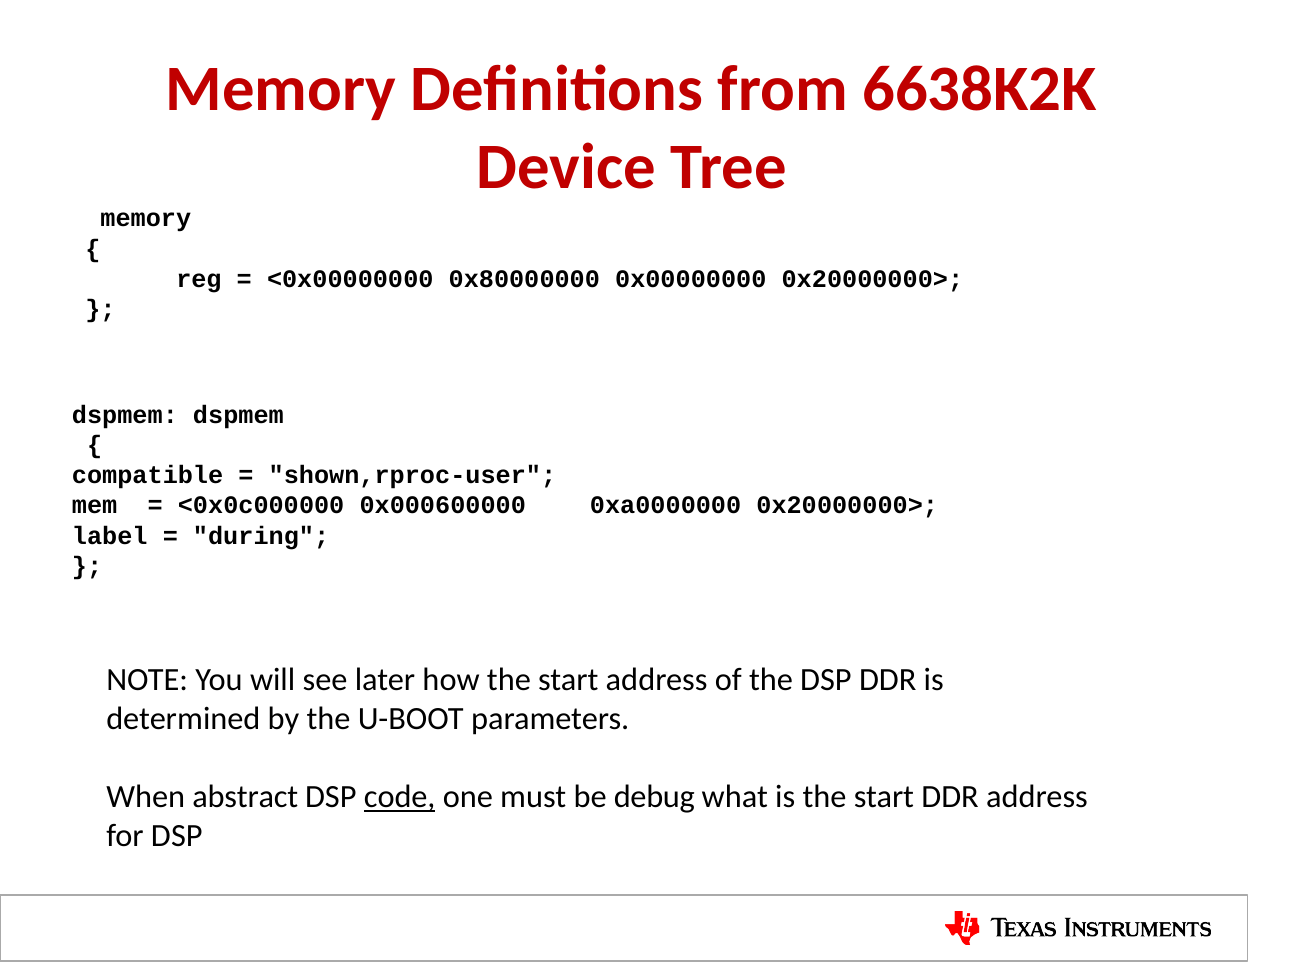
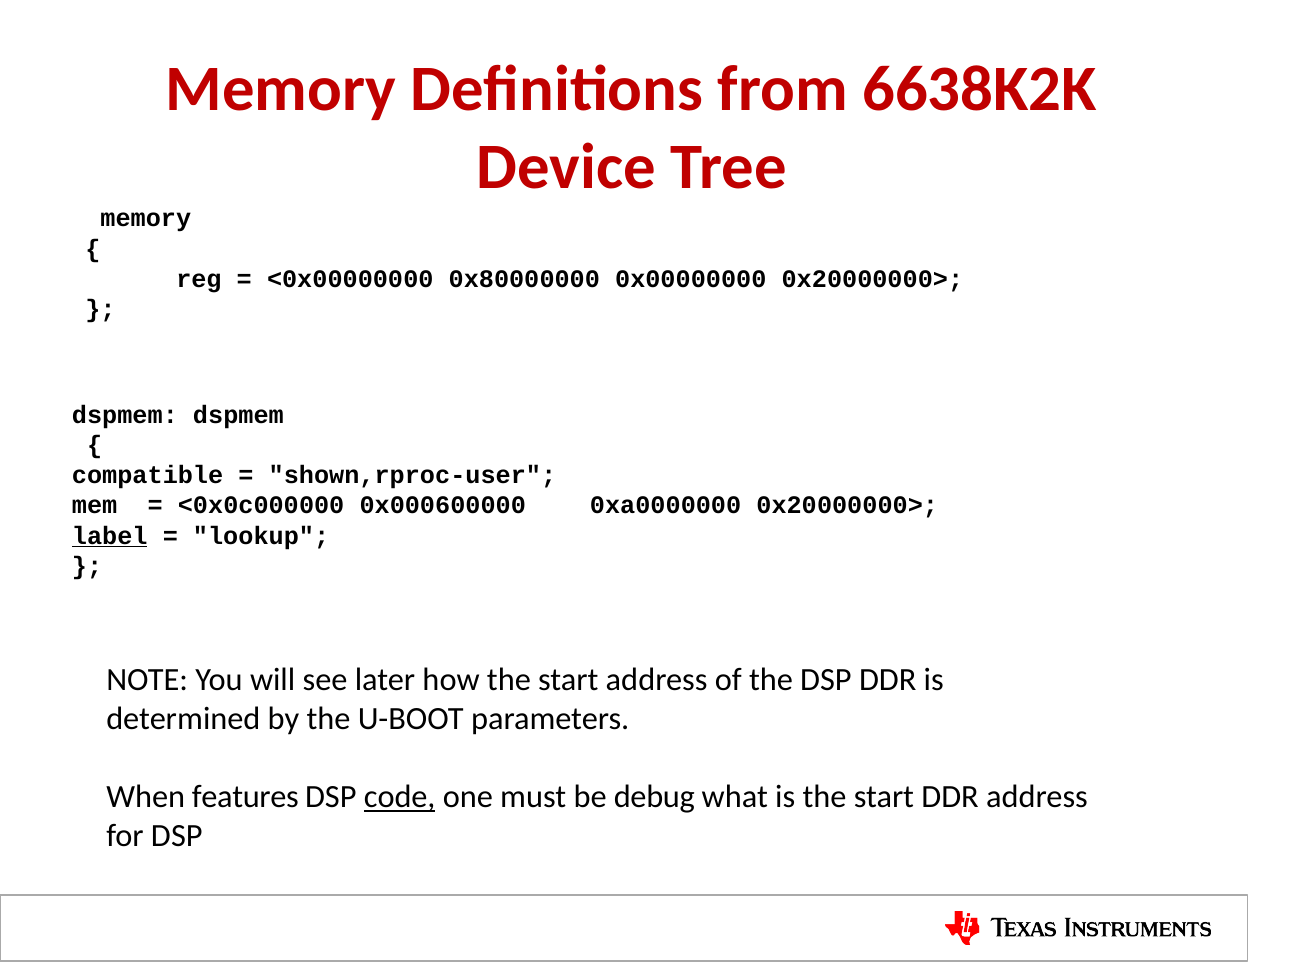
label underline: none -> present
during: during -> lookup
abstract: abstract -> features
